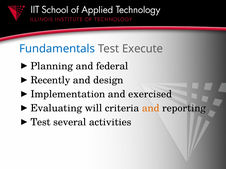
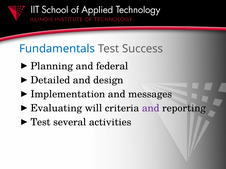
Execute: Execute -> Success
Recently: Recently -> Detailed
exercised: exercised -> messages
and at (151, 108) colour: orange -> purple
